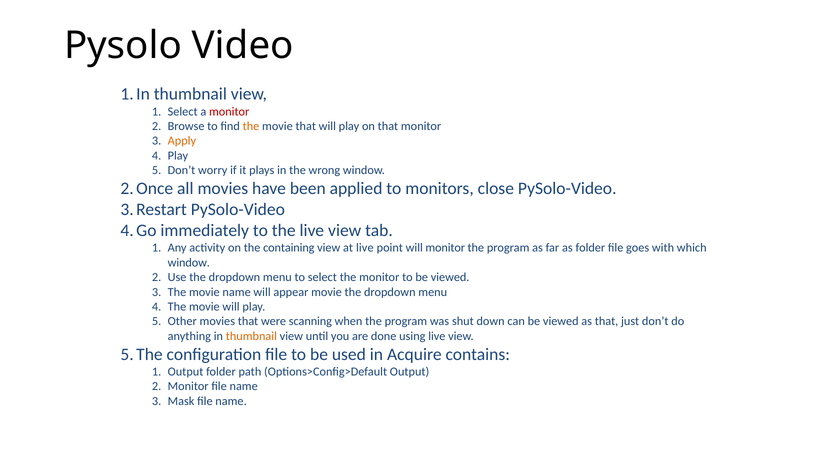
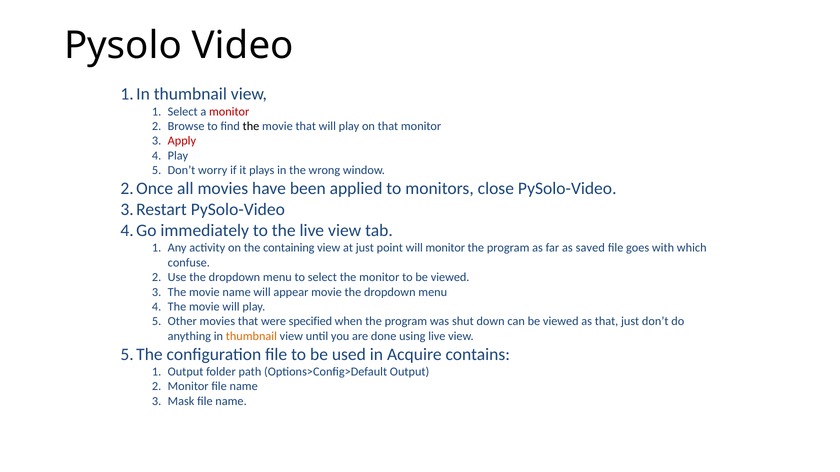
the at (251, 126) colour: orange -> black
Apply colour: orange -> red
at live: live -> just
as folder: folder -> saved
window at (189, 263): window -> confuse
scanning: scanning -> specified
